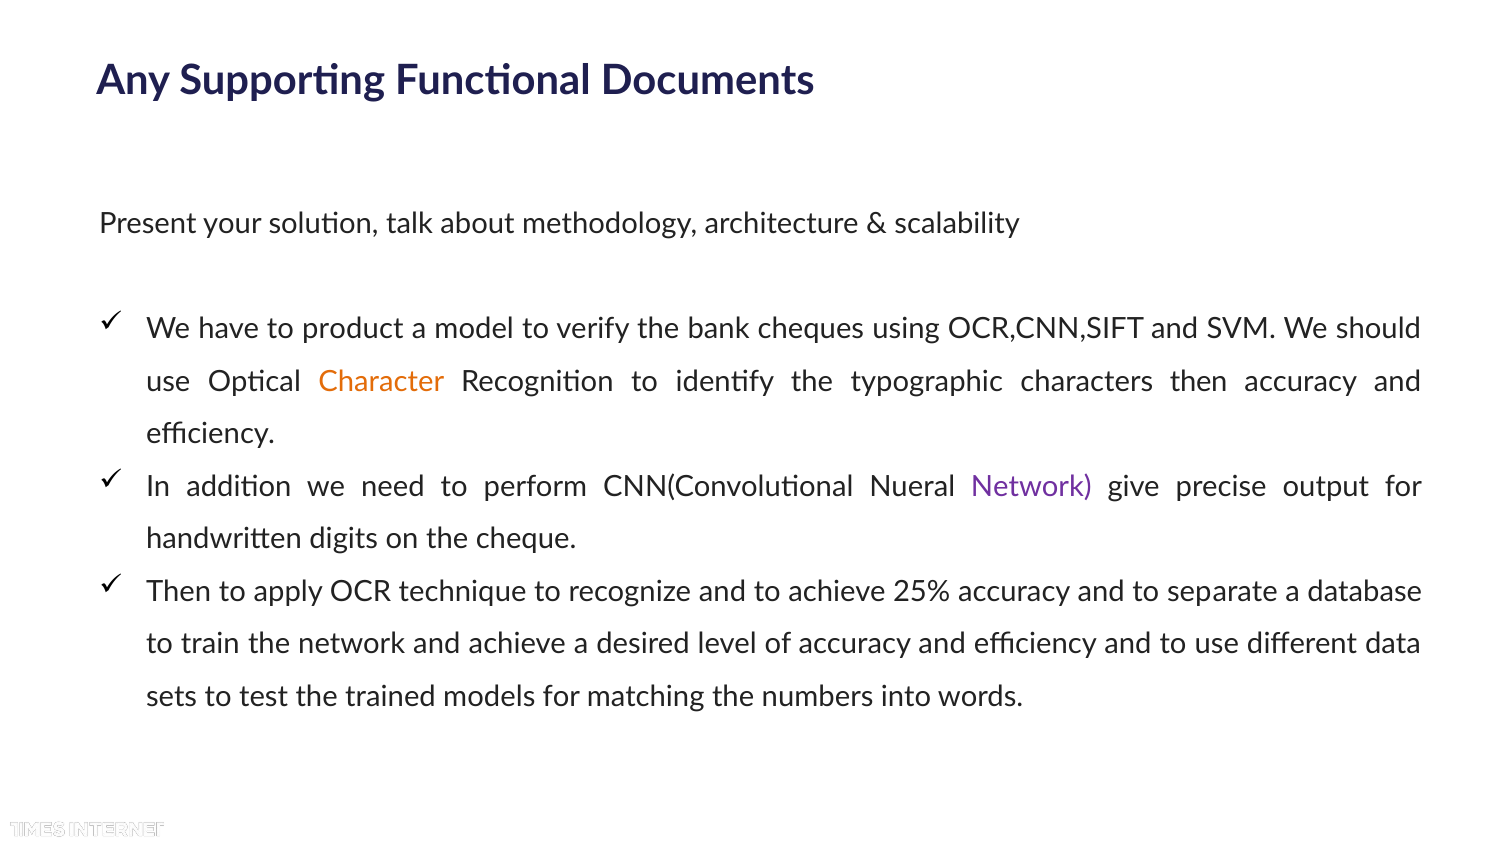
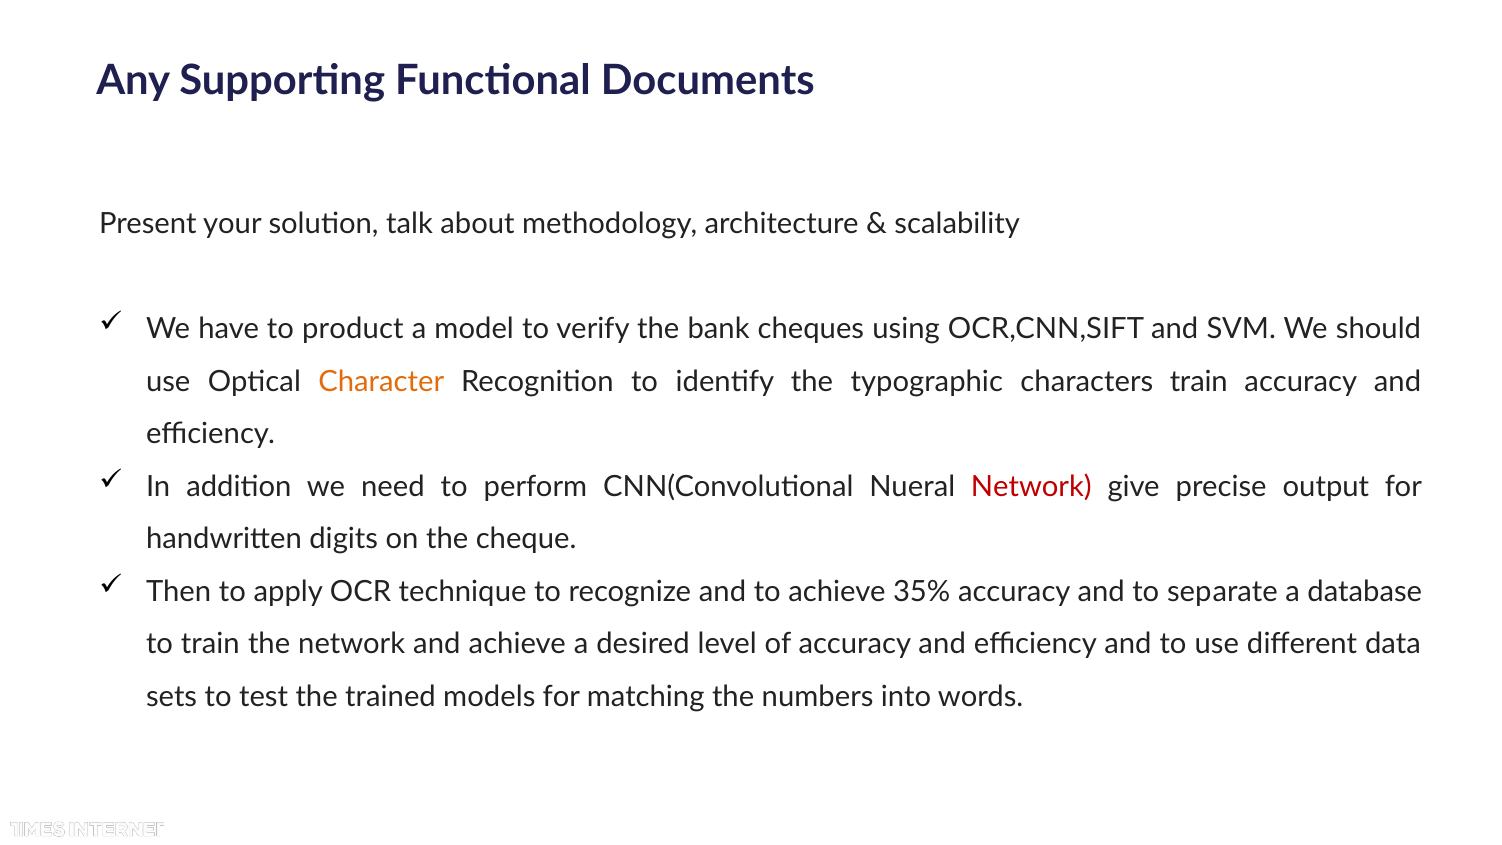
characters then: then -> train
Network at (1031, 486) colour: purple -> red
25%: 25% -> 35%
